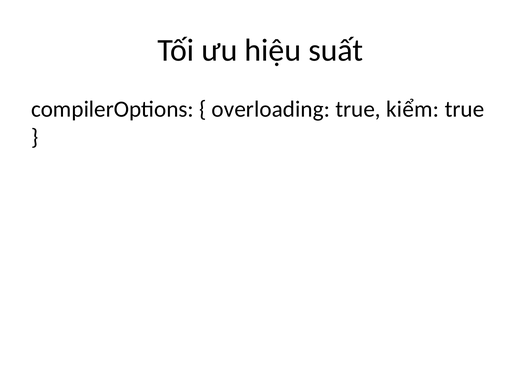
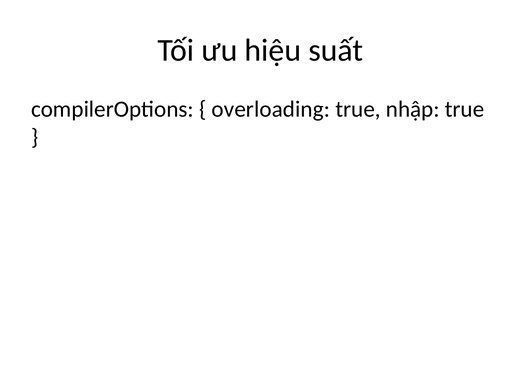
kiểm: kiểm -> nhập
